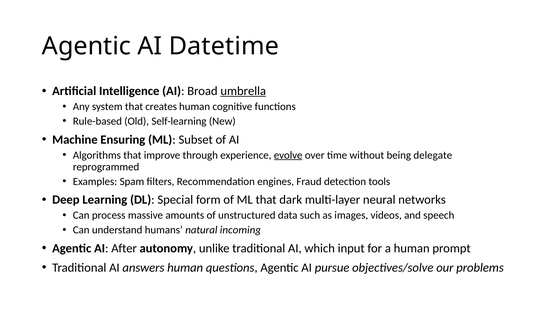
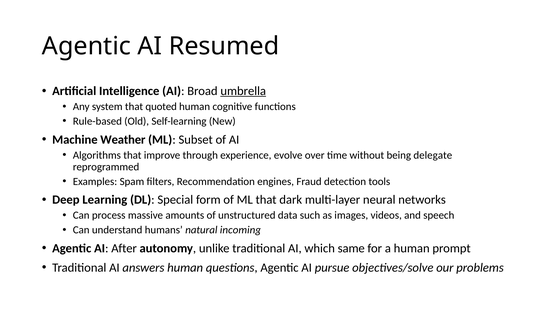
Datetime: Datetime -> Resumed
creates: creates -> quoted
Ensuring: Ensuring -> Weather
evolve underline: present -> none
input: input -> same
